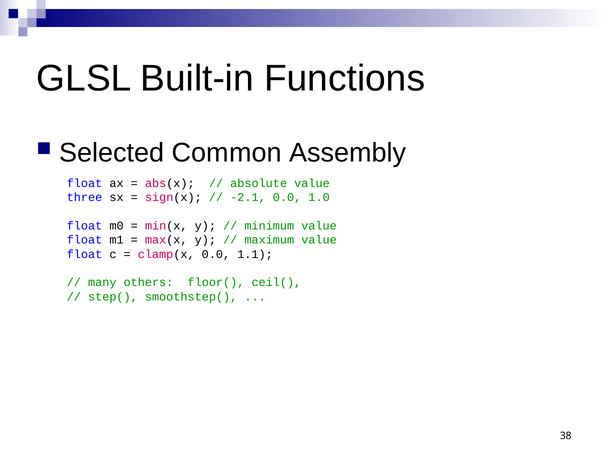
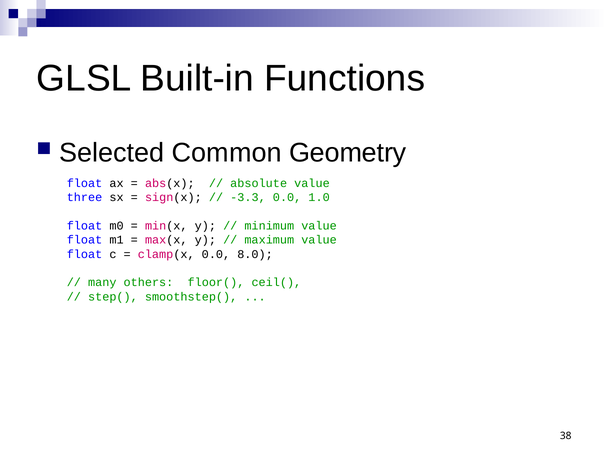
Assembly: Assembly -> Geometry
-2.1: -2.1 -> -3.3
1.1: 1.1 -> 8.0
